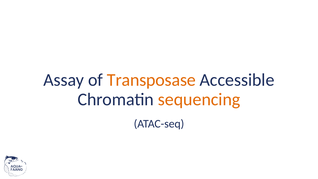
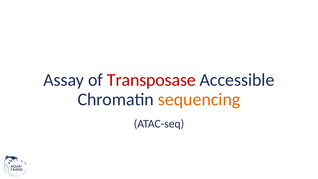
Transposase colour: orange -> red
